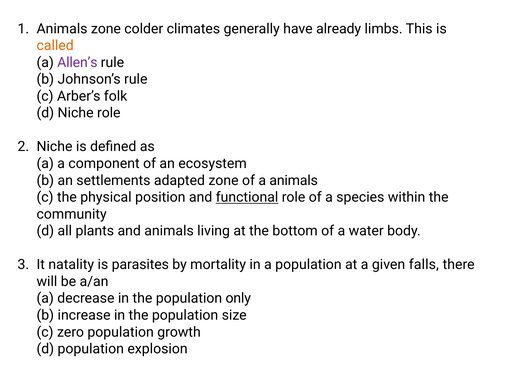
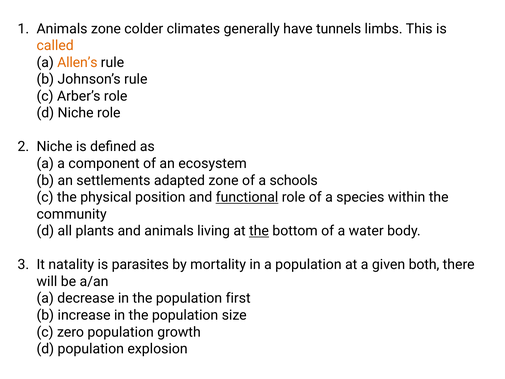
already: already -> tunnels
Allen’s colour: purple -> orange
Arber’s folk: folk -> role
a animals: animals -> schools
the at (259, 231) underline: none -> present
falls: falls -> both
only: only -> first
